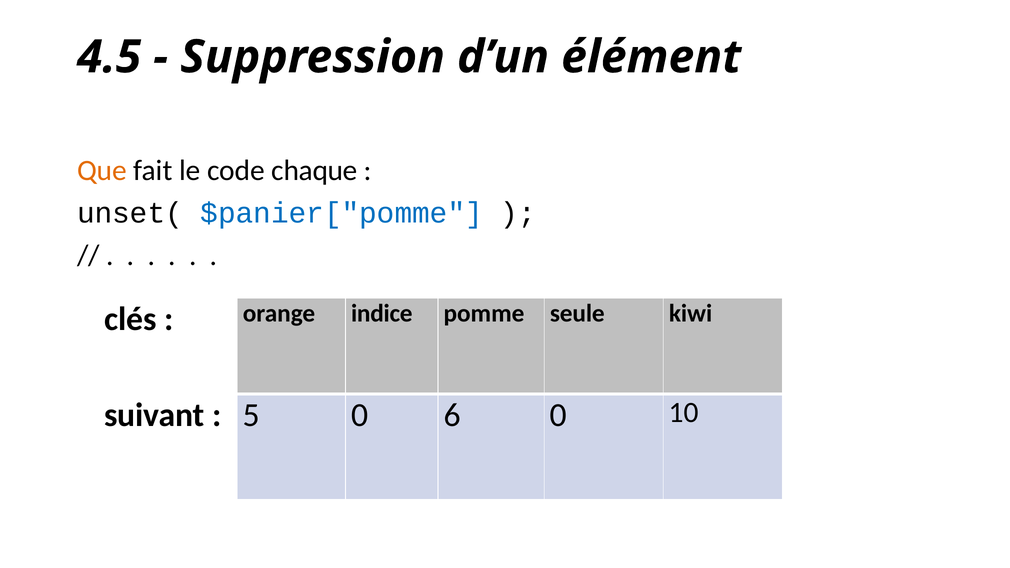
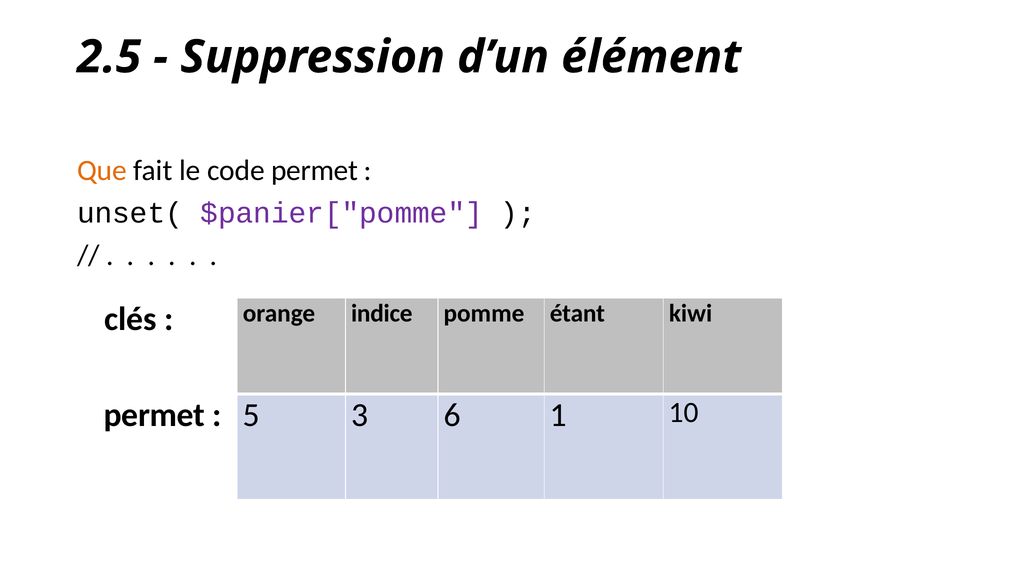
4.5: 4.5 -> 2.5
code chaque: chaque -> permet
$panier["pomme colour: blue -> purple
seule: seule -> étant
suivant at (154, 415): suivant -> permet
5 0: 0 -> 3
6 0: 0 -> 1
